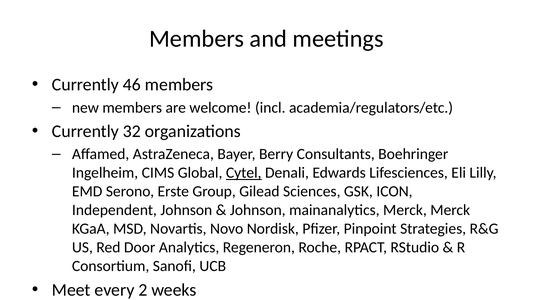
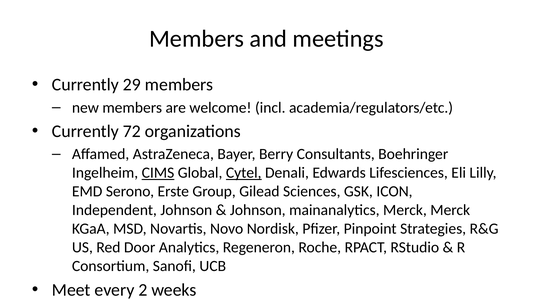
46: 46 -> 29
32: 32 -> 72
CIMS underline: none -> present
